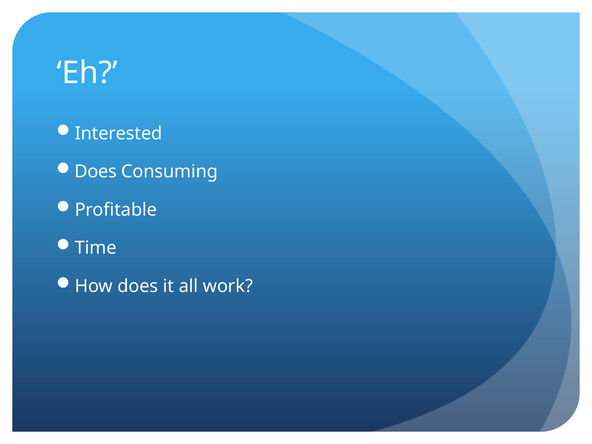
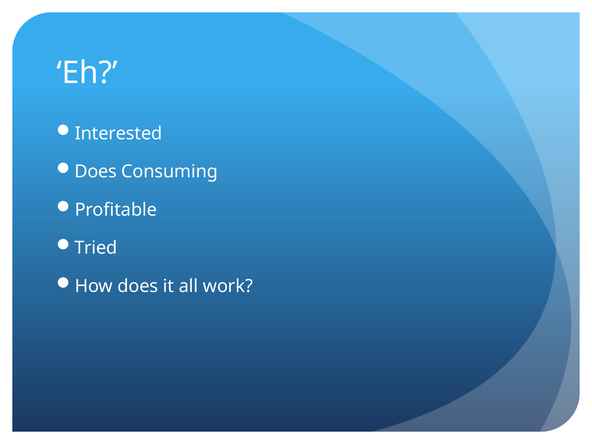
Time: Time -> Tried
